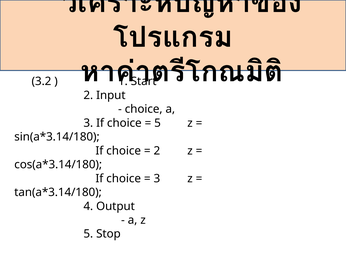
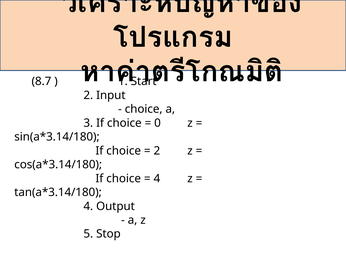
3.2: 3.2 -> 8.7
5 at (158, 123): 5 -> 0
3 at (157, 178): 3 -> 4
